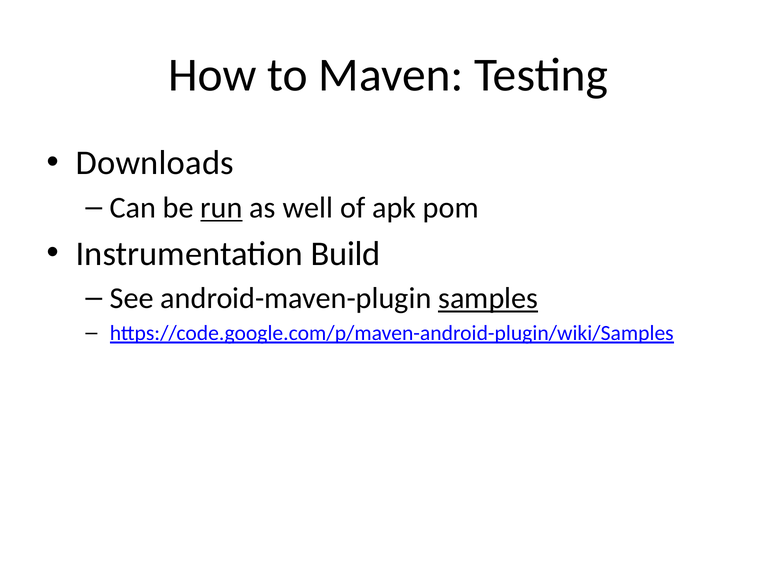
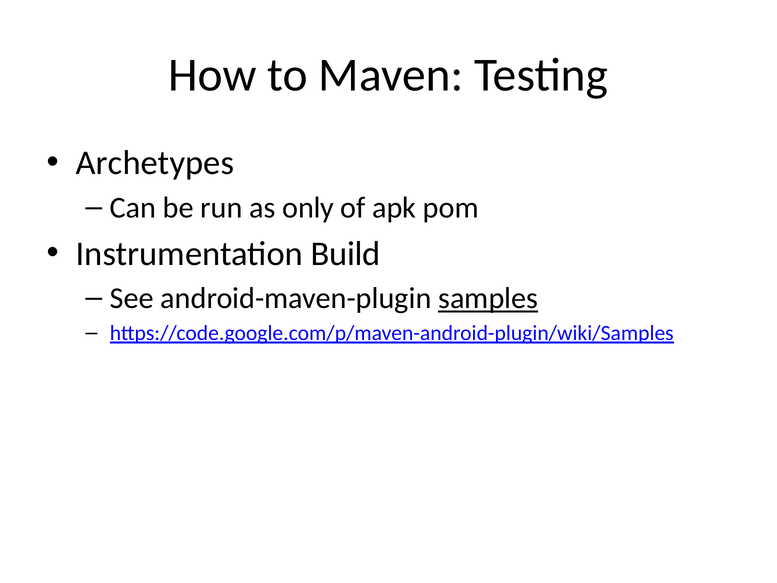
Downloads: Downloads -> Archetypes
run underline: present -> none
well: well -> only
